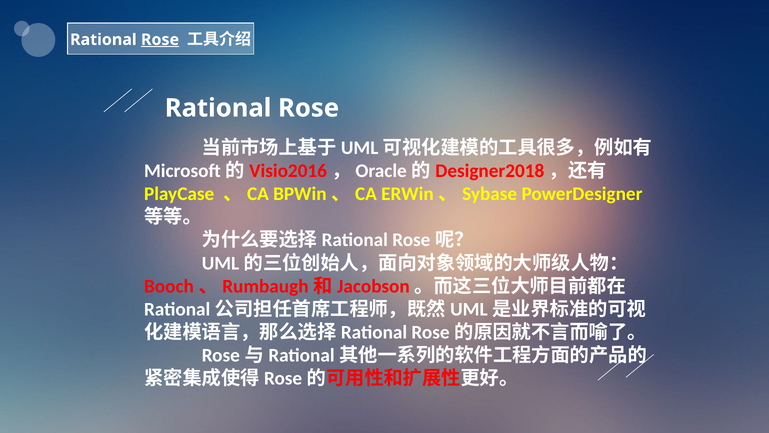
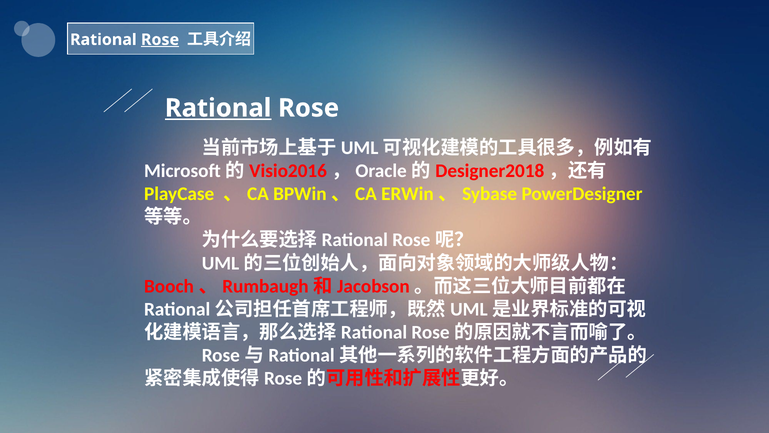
Rational at (218, 108) underline: none -> present
